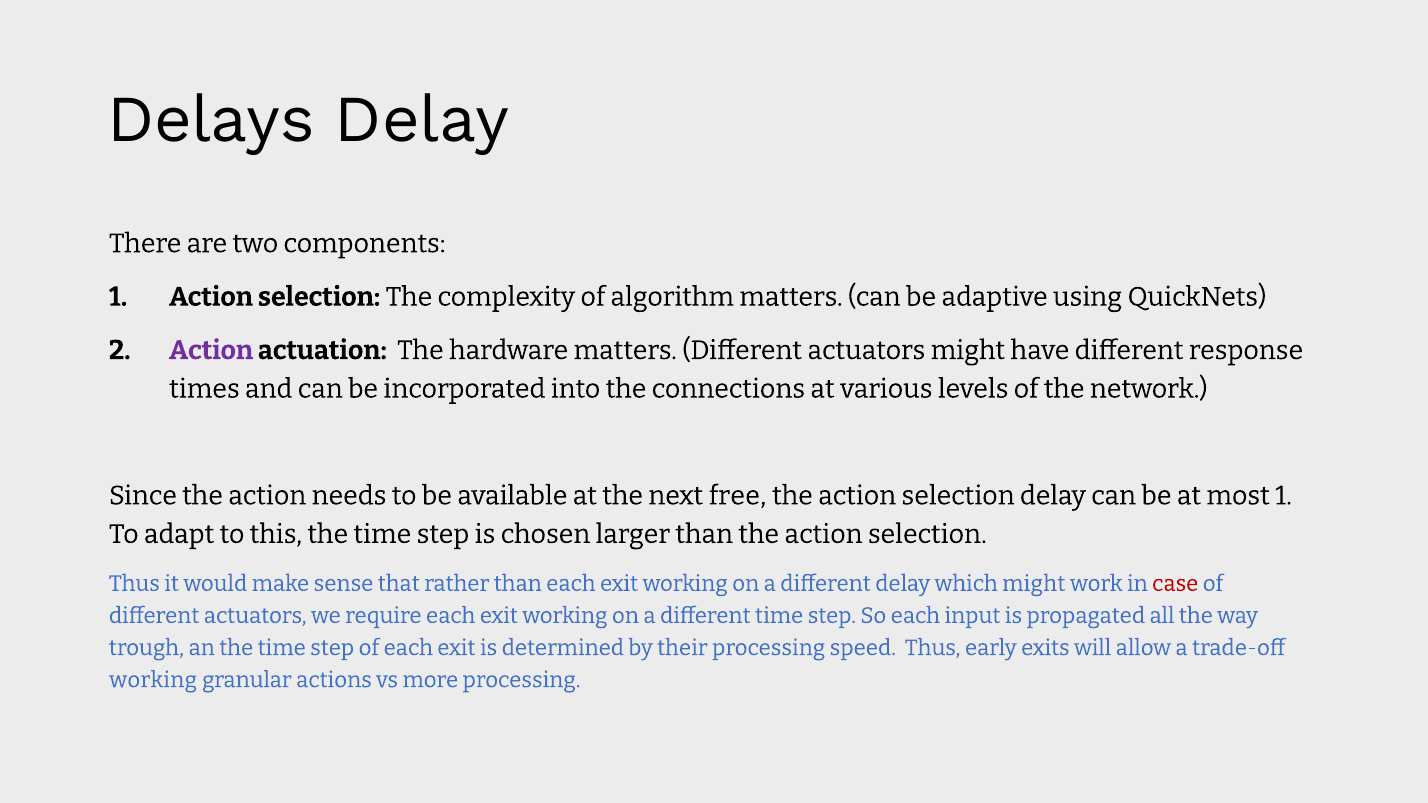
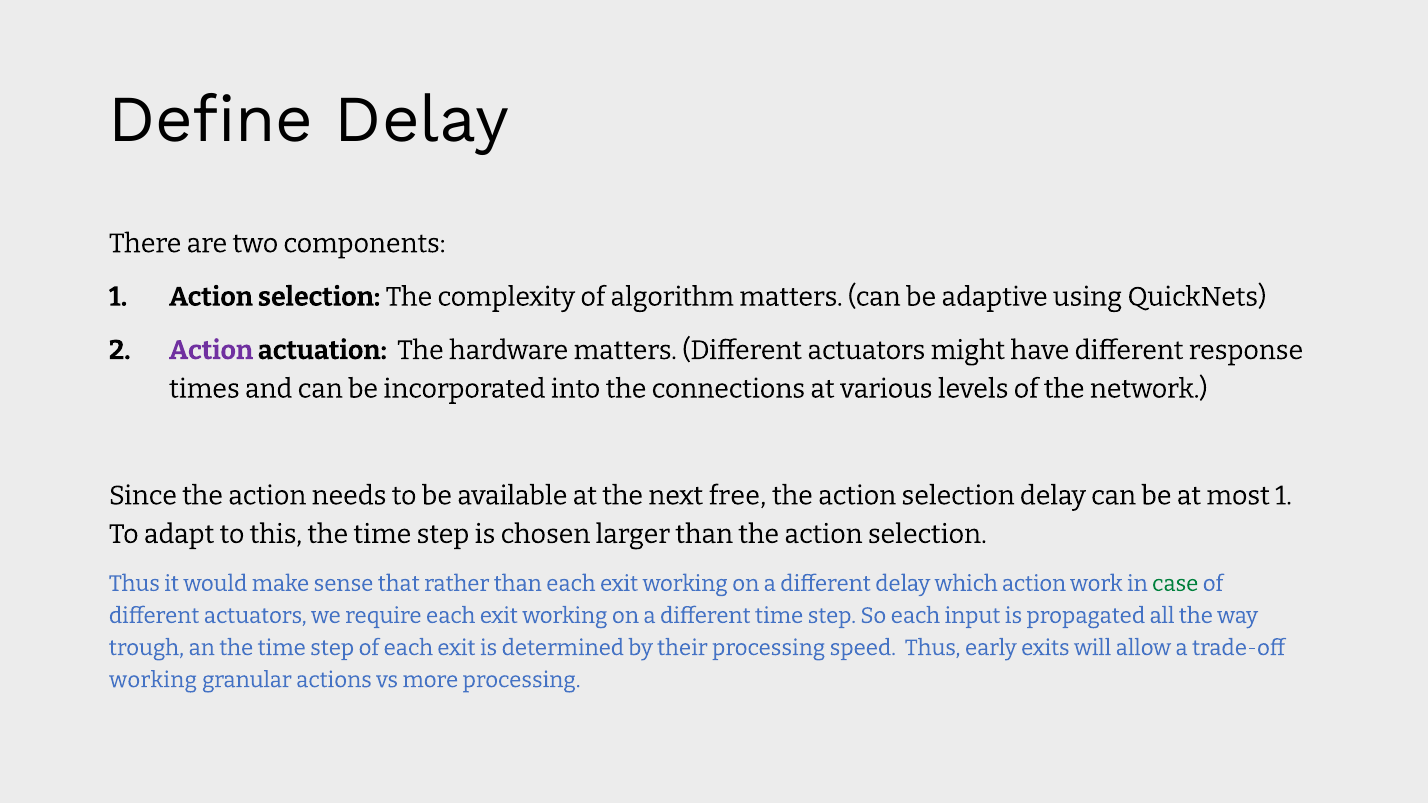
Delays: Delays -> Define
which might: might -> action
case colour: red -> green
